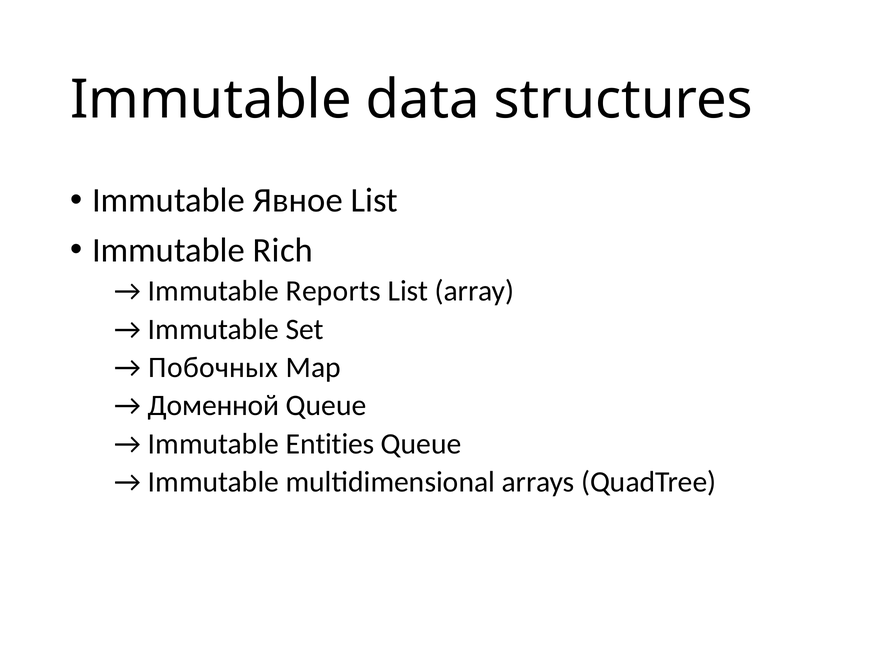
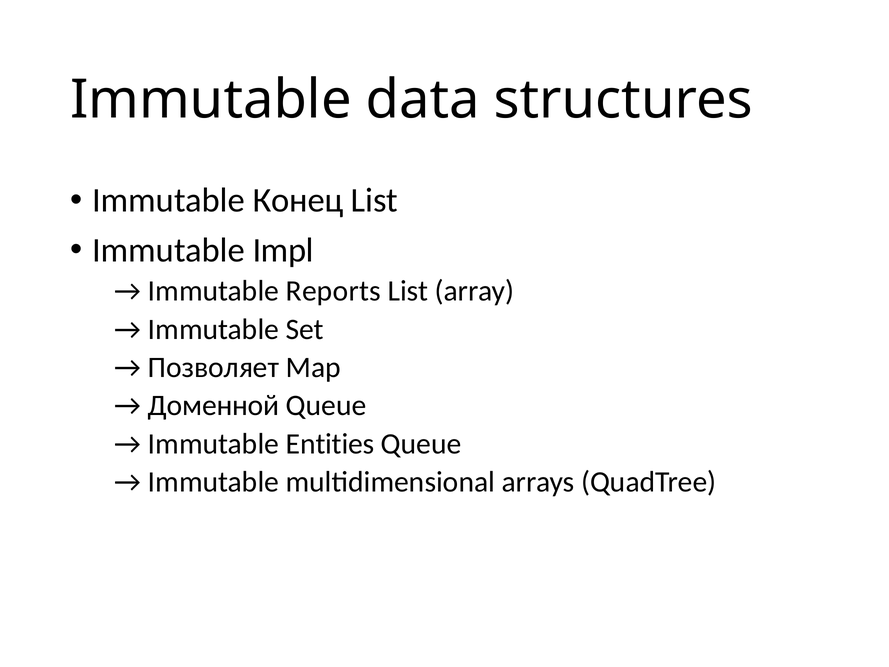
Явное: Явное -> Конец
Rich: Rich -> Impl
Побочных: Побочных -> Позволяет
